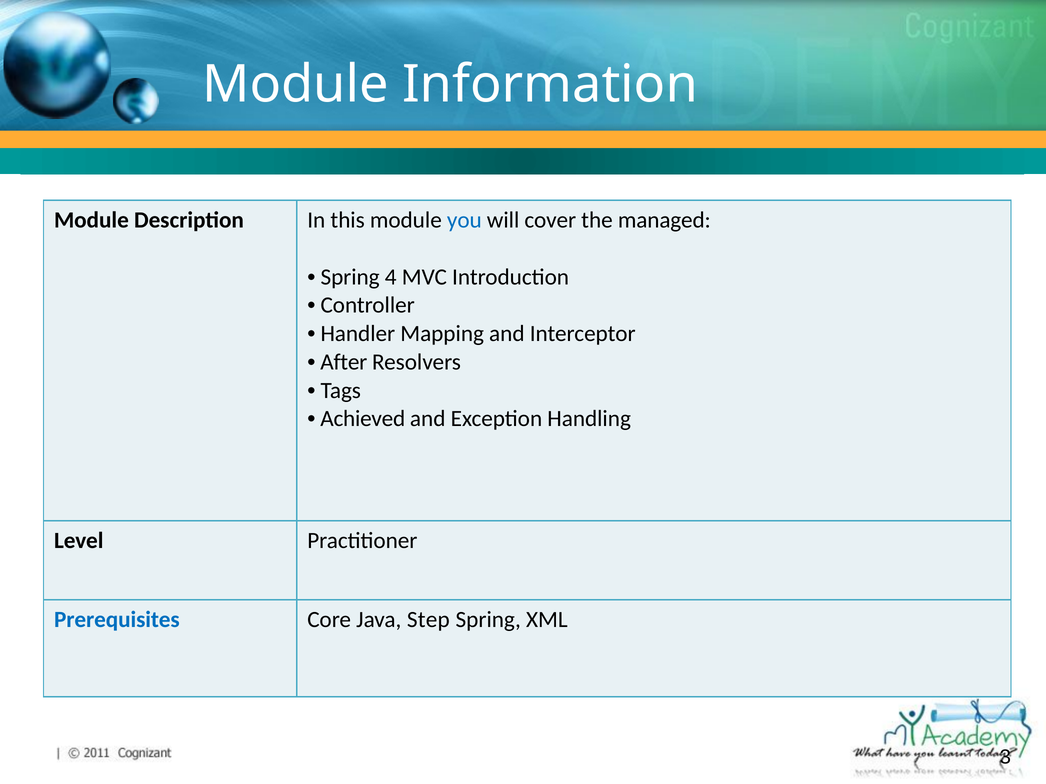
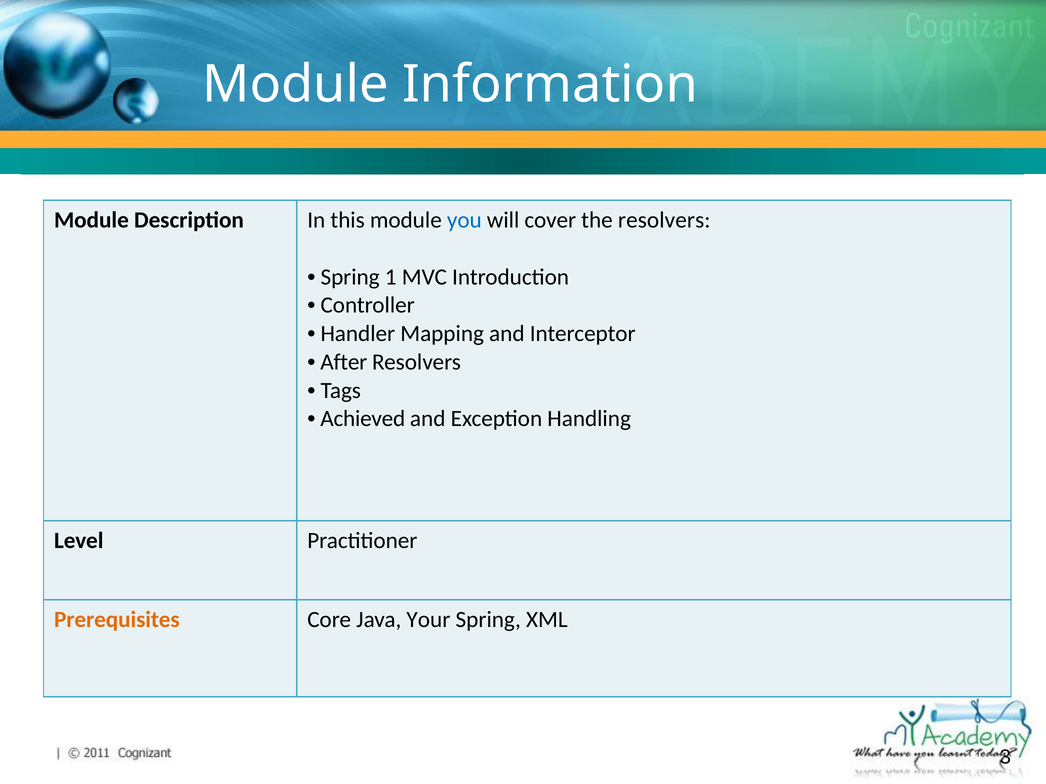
the managed: managed -> resolvers
4: 4 -> 1
Prerequisites colour: blue -> orange
Step: Step -> Your
